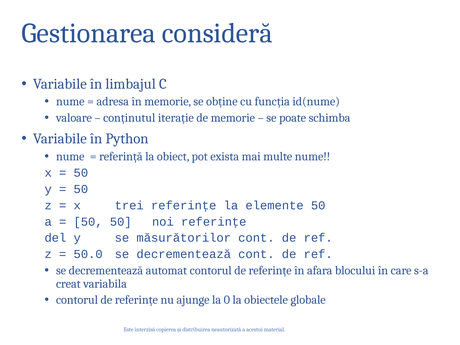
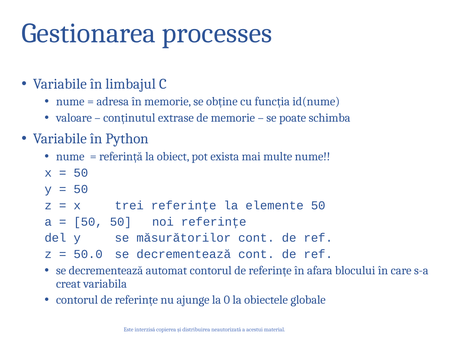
consideră: consideră -> processes
iterație: iterație -> extrase
